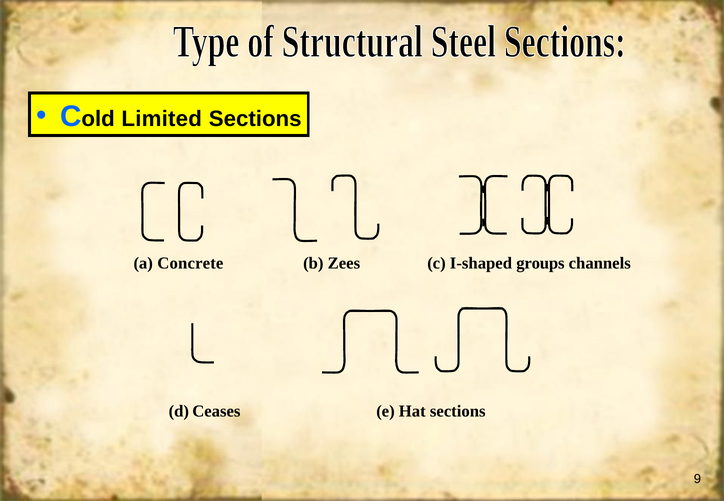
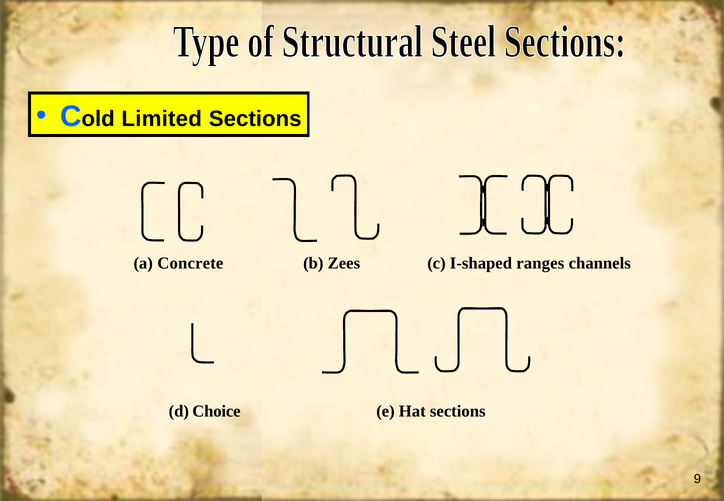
groups: groups -> ranges
Ceases: Ceases -> Choice
